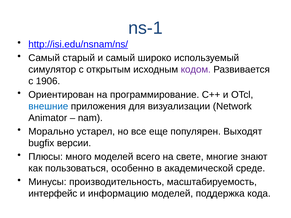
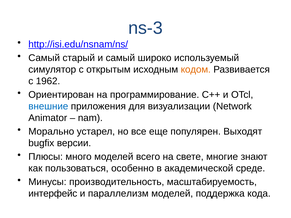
ns-1: ns-1 -> ns-3
кодом colour: purple -> orange
1906: 1906 -> 1962
информацию: информацию -> параллелизм
